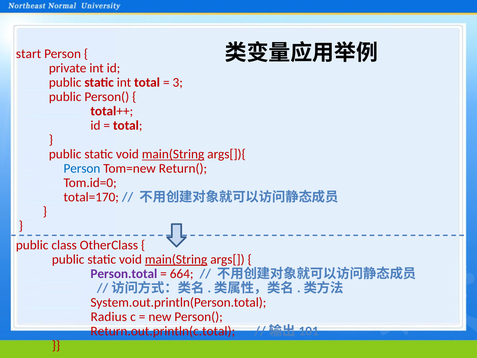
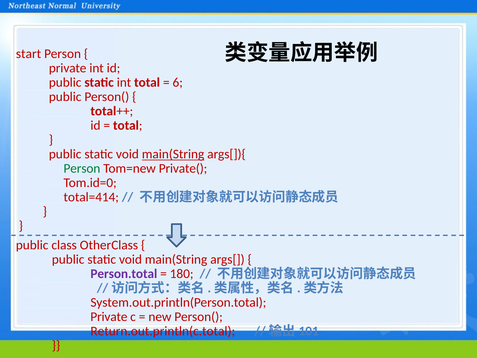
3: 3 -> 6
Person at (82, 168) colour: blue -> green
Return(: Return( -> Private(
total=170: total=170 -> total=414
main(String at (176, 259) underline: present -> none
664: 664 -> 180
Radius at (109, 316): Radius -> Private
